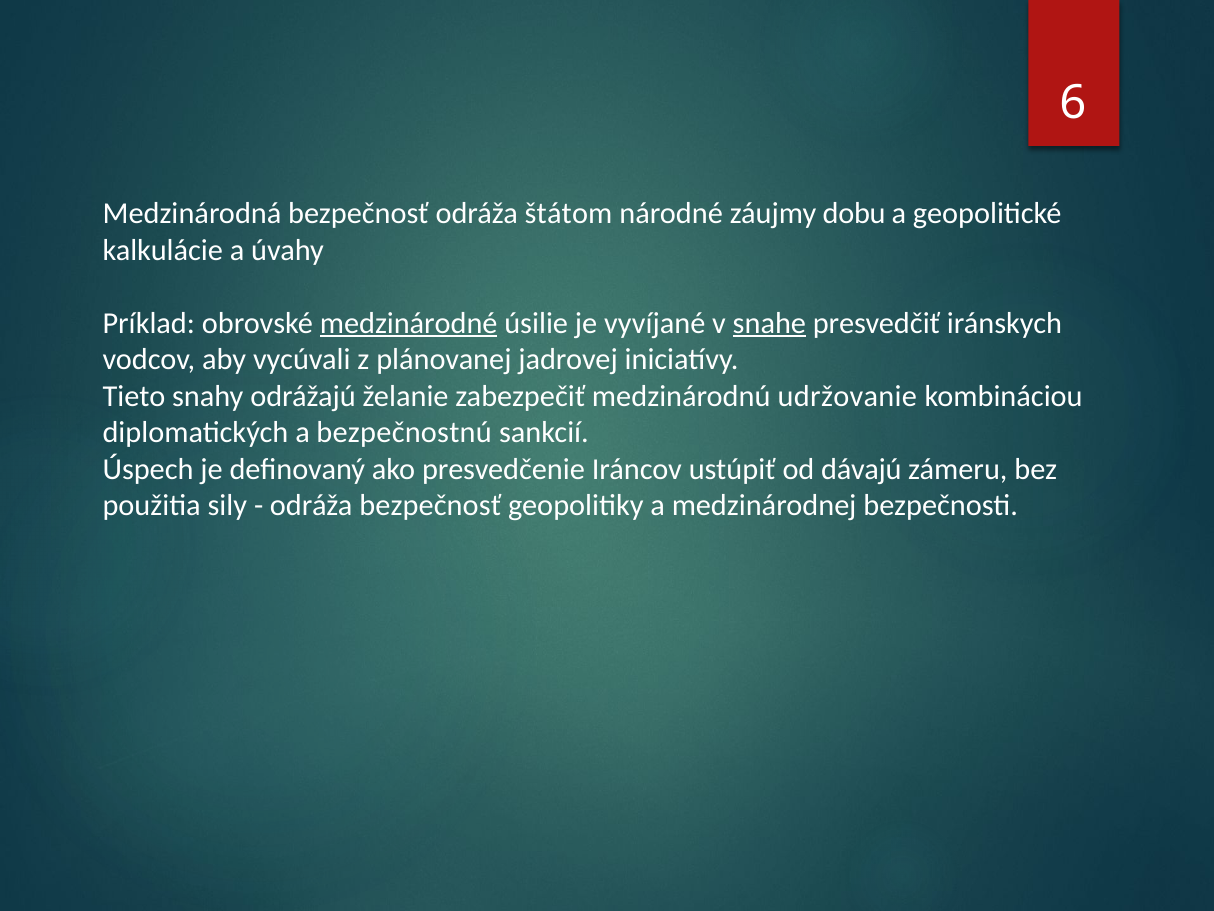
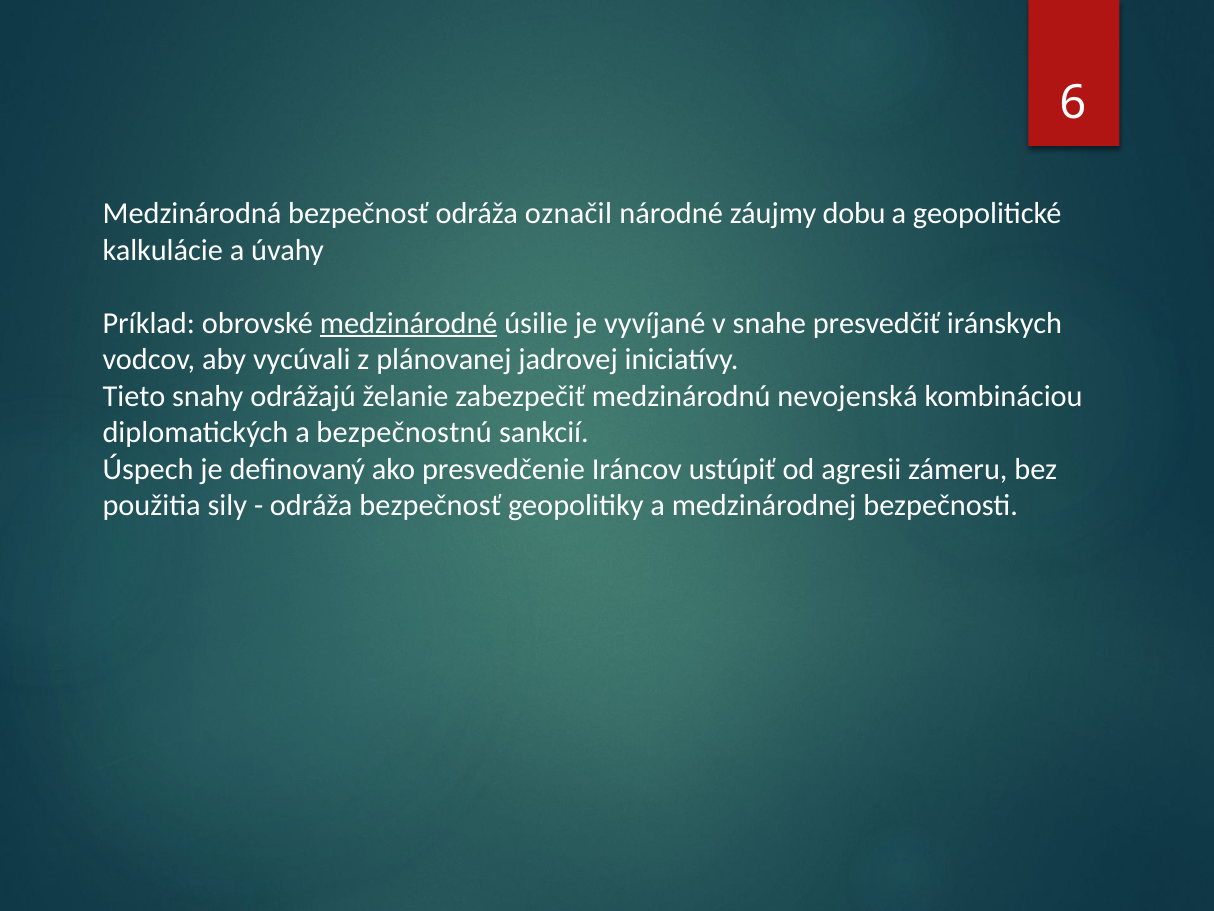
štátom: štátom -> označil
snahe underline: present -> none
udržovanie: udržovanie -> nevojenská
dávajú: dávajú -> agresii
